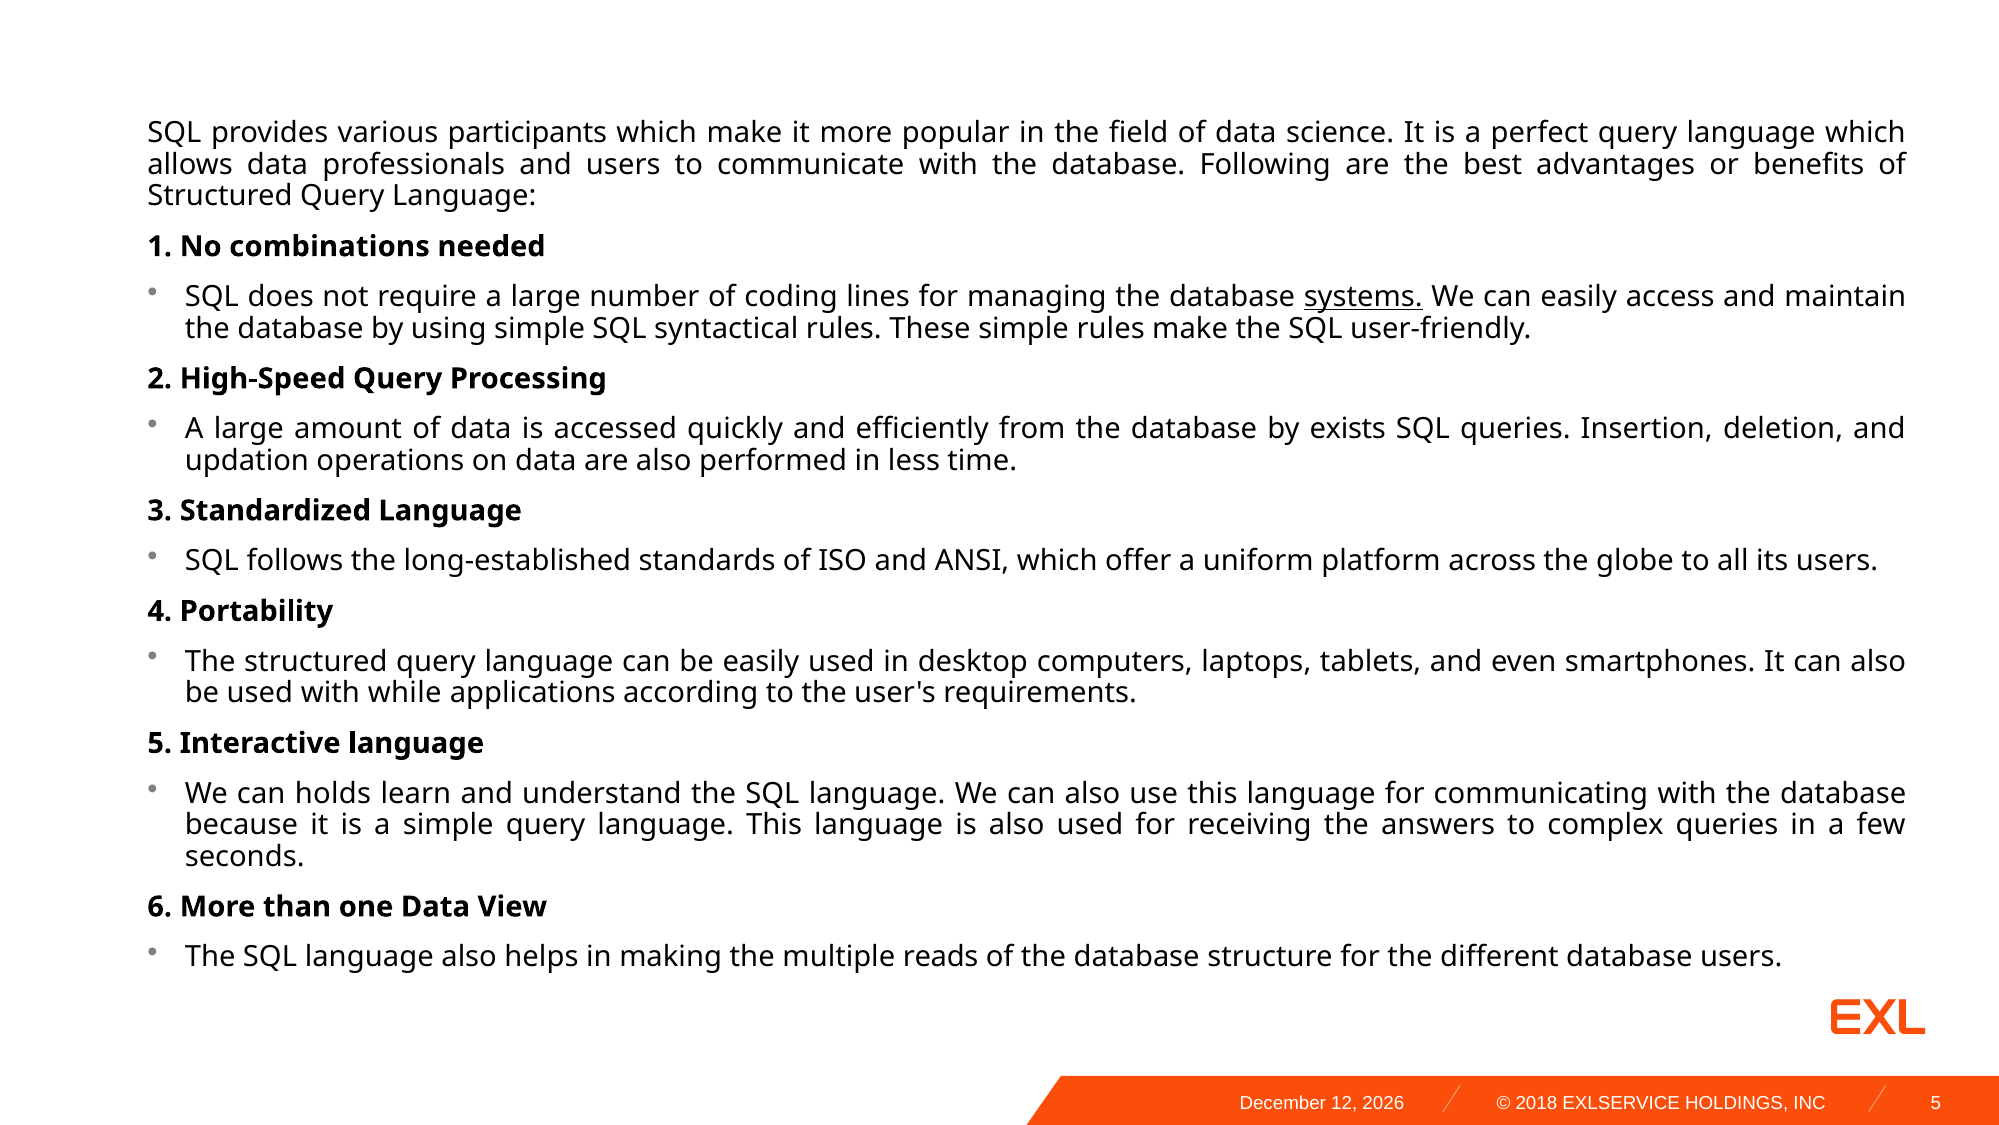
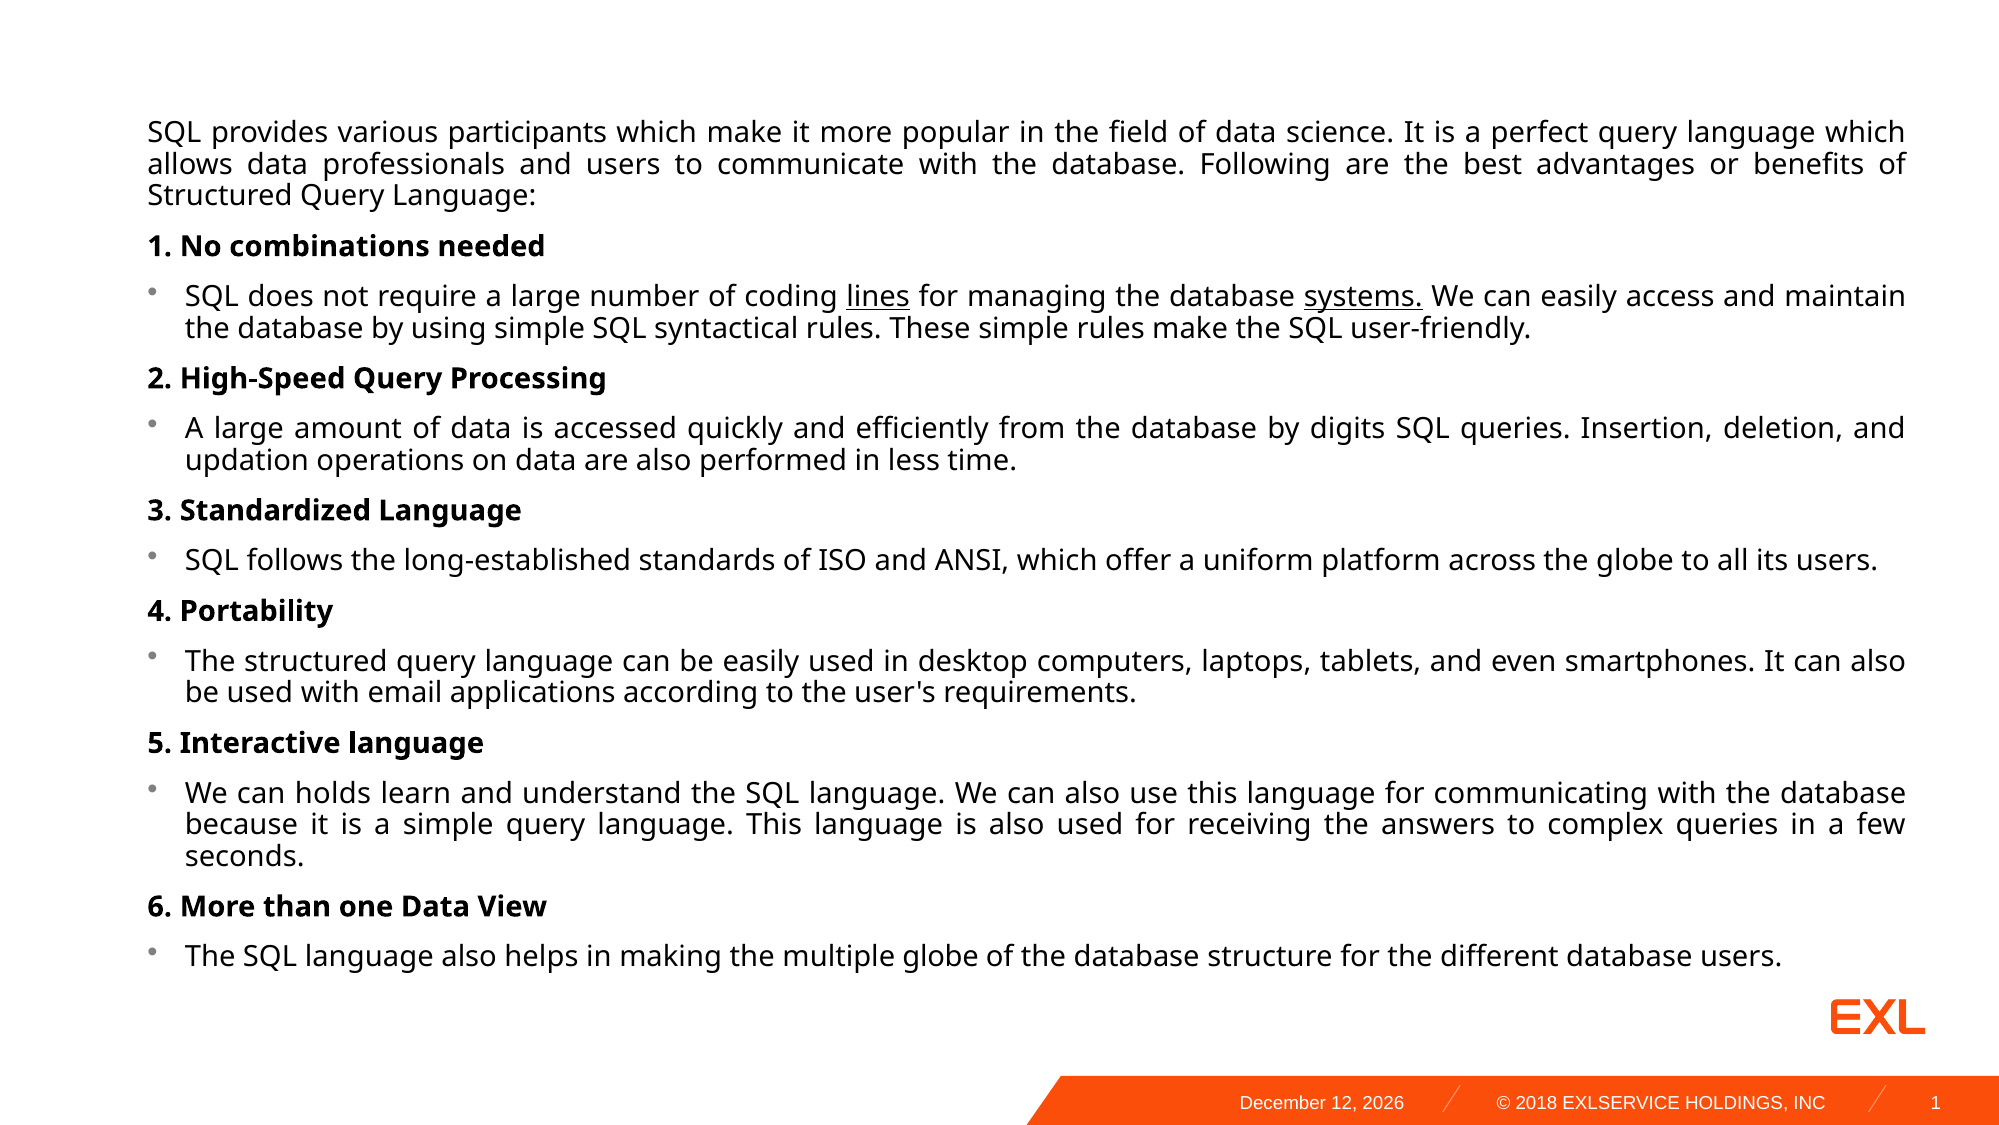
lines underline: none -> present
exists: exists -> digits
while: while -> email
multiple reads: reads -> globe
5 at (1936, 1103): 5 -> 1
